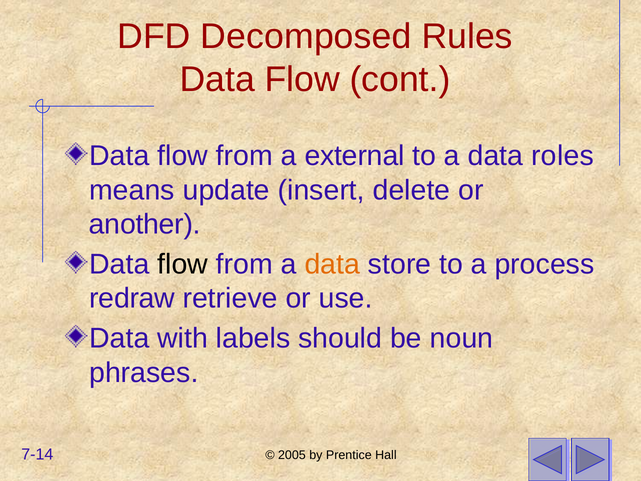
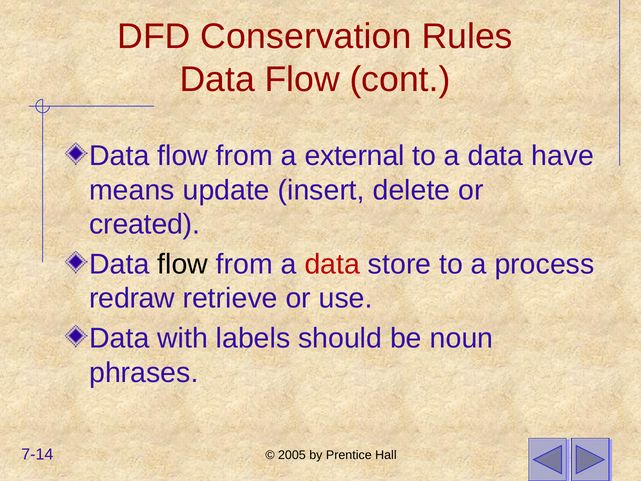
Decomposed: Decomposed -> Conservation
roles: roles -> have
another: another -> created
data at (332, 264) colour: orange -> red
